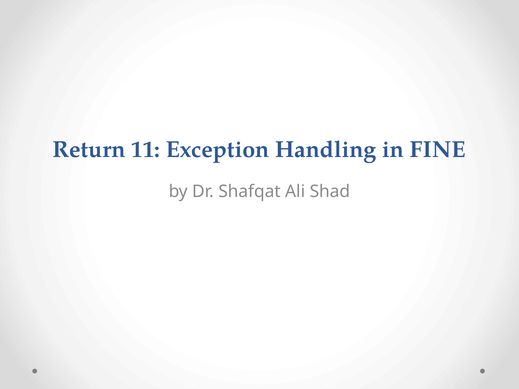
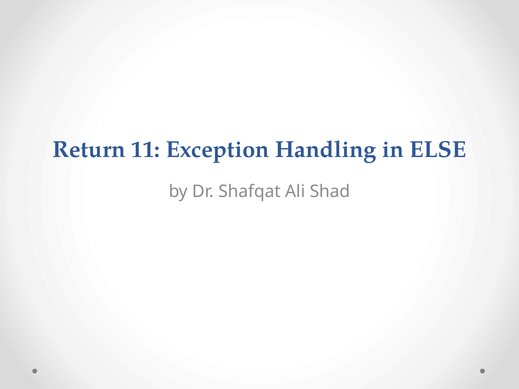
FINE: FINE -> ELSE
